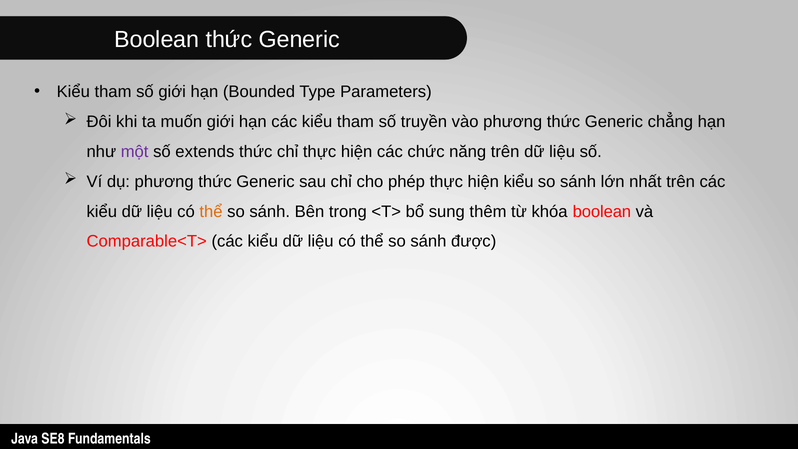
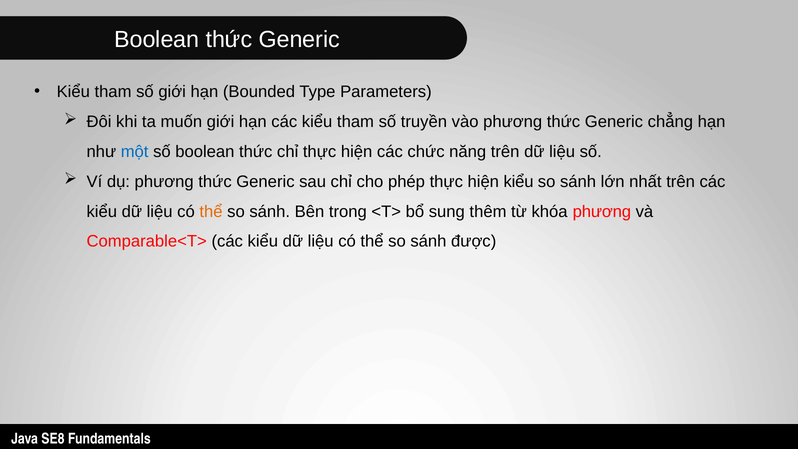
một colour: purple -> blue
số extends: extends -> boolean
khóa boolean: boolean -> phương
